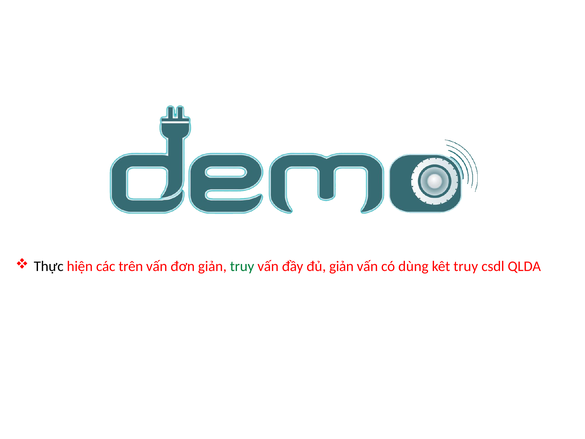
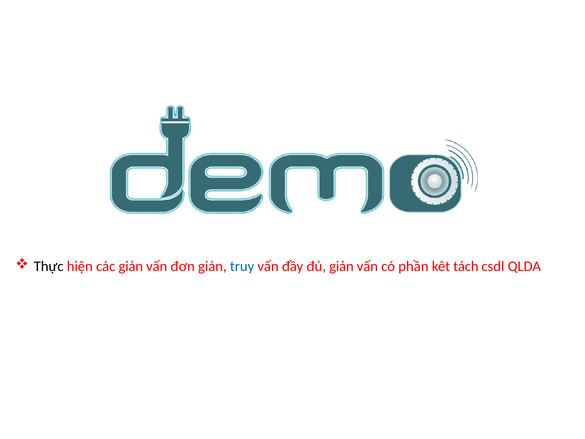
các trên: trên -> giản
truy at (242, 266) colour: green -> blue
dùng: dùng -> phần
kêt truy: truy -> tách
